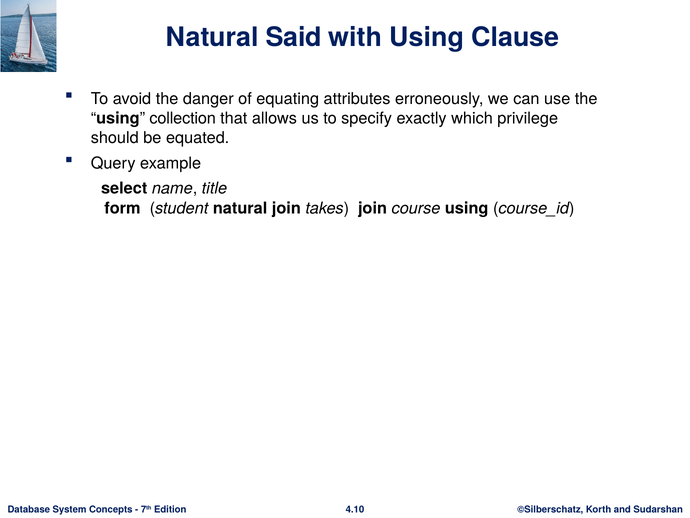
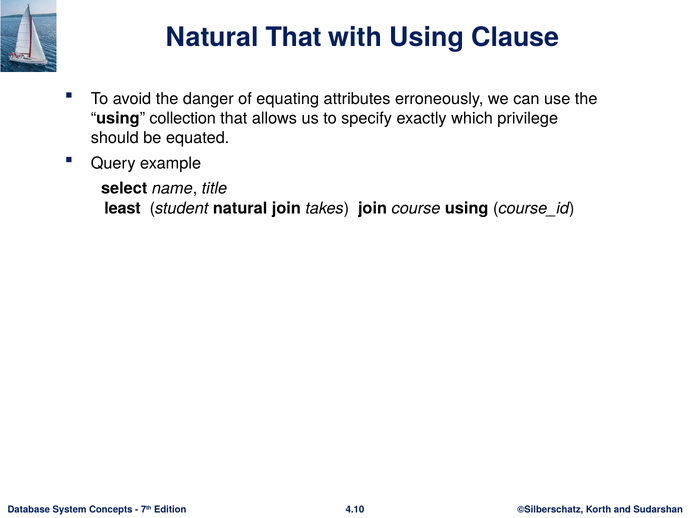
Natural Said: Said -> That
form: form -> least
